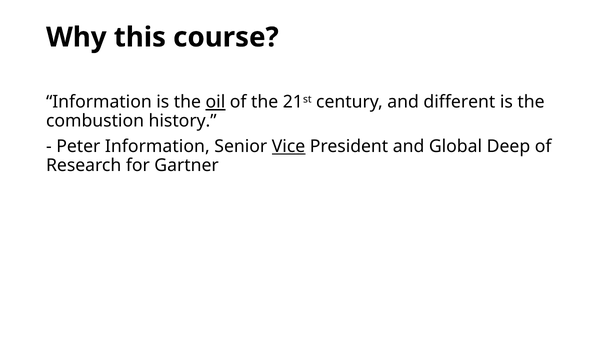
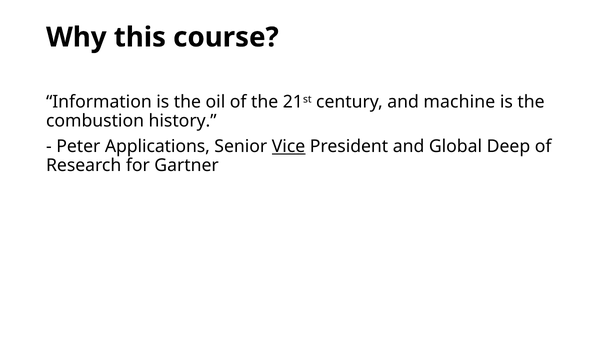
oil underline: present -> none
different: different -> machine
Peter Information: Information -> Applications
